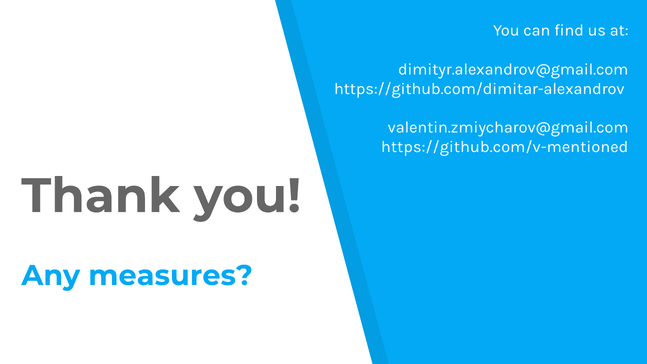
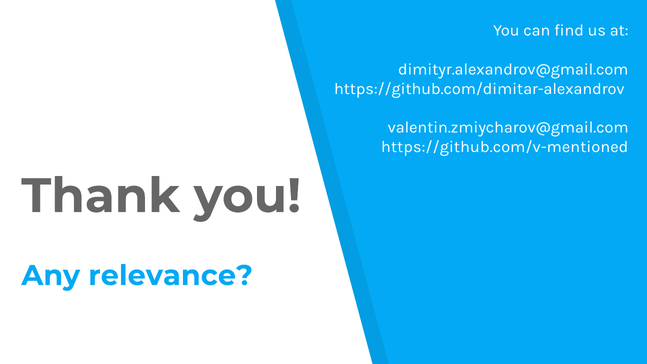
measures: measures -> relevance
